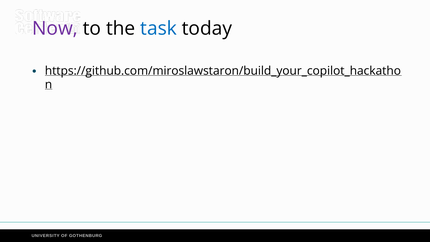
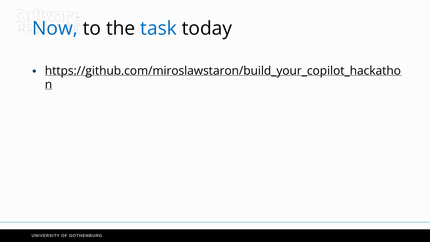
Now colour: purple -> blue
